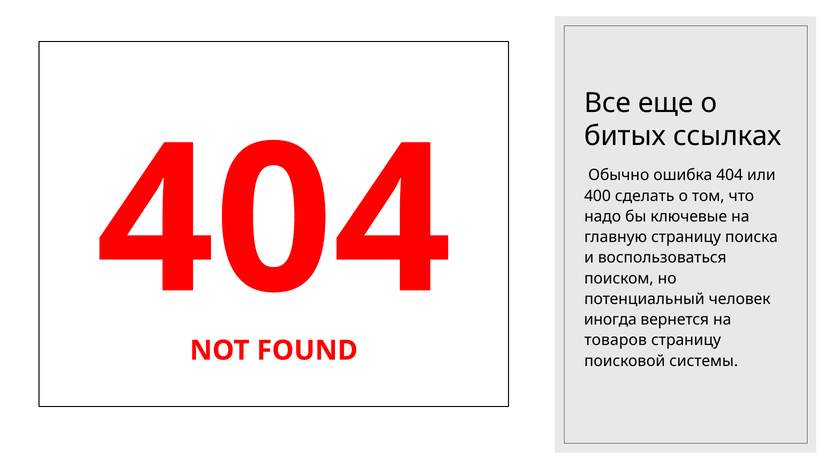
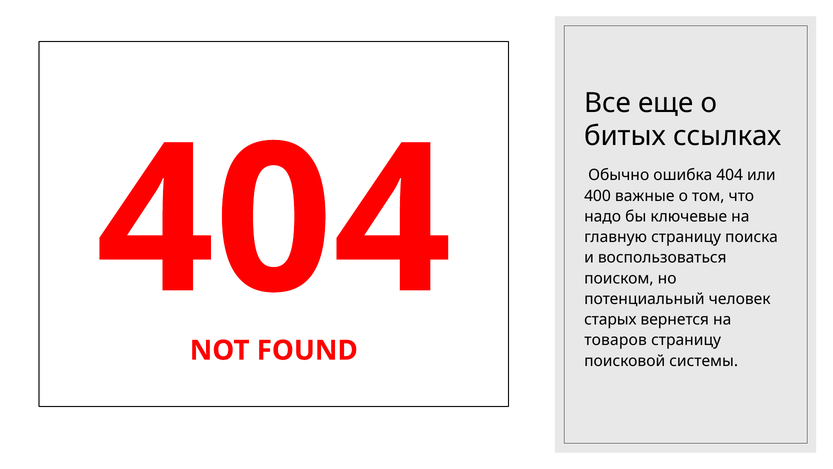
сделать: сделать -> важные
иногда: иногда -> старых
